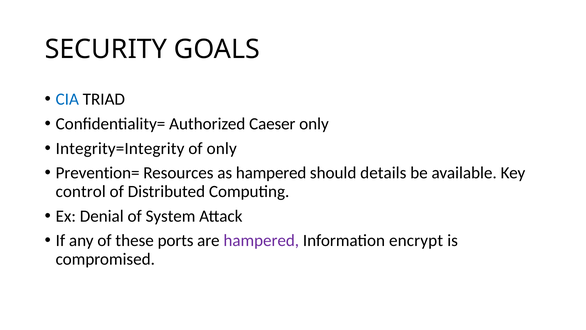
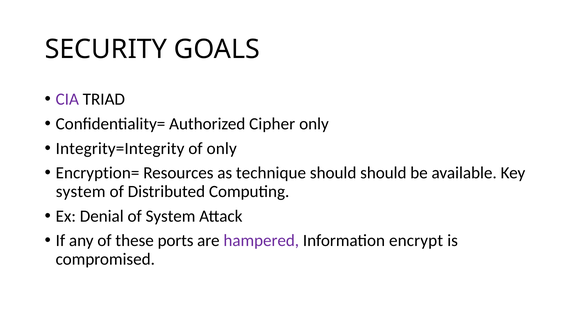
CIA colour: blue -> purple
Caeser: Caeser -> Cipher
Prevention=: Prevention= -> Encryption=
as hampered: hampered -> technique
should details: details -> should
control at (81, 191): control -> system
